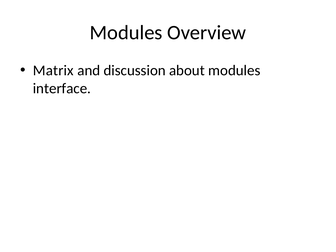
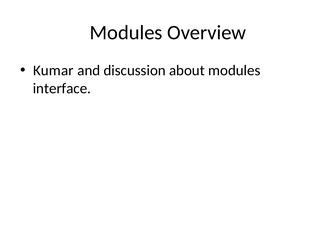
Matrix: Matrix -> Kumar
